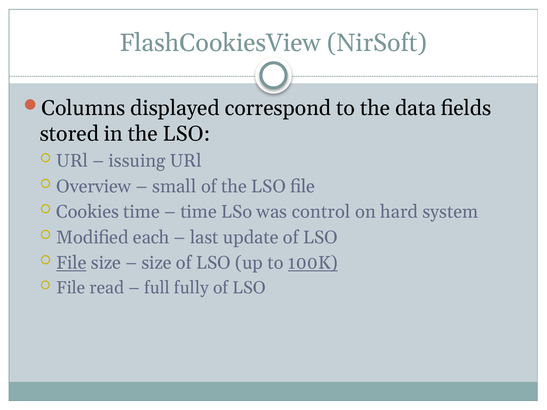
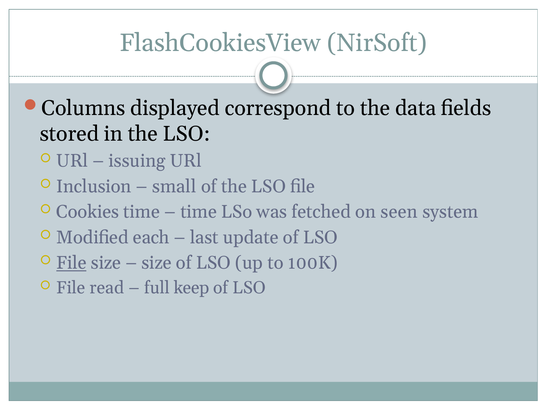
Overview: Overview -> Inclusion
control: control -> fetched
hard: hard -> seen
100K underline: present -> none
fully: fully -> keep
